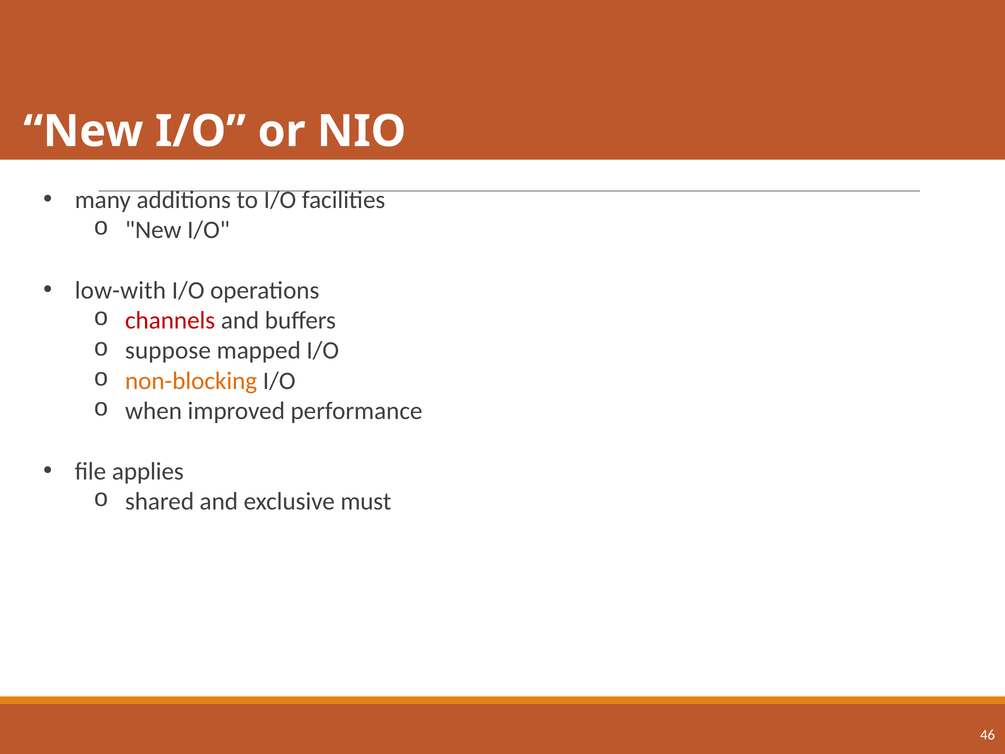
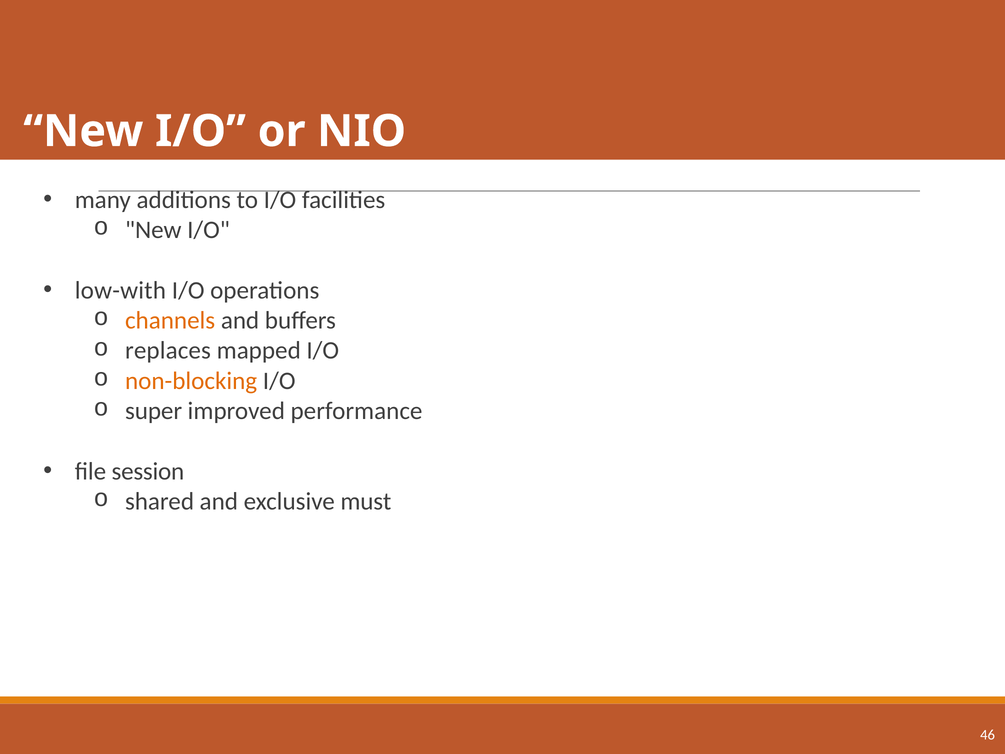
channels colour: red -> orange
suppose: suppose -> replaces
when: when -> super
applies: applies -> session
